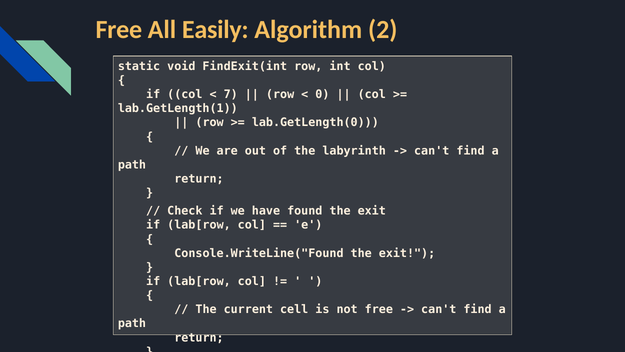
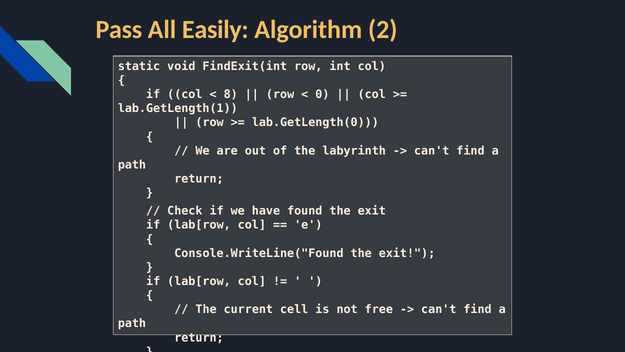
Free at (119, 30): Free -> Pass
7: 7 -> 8
